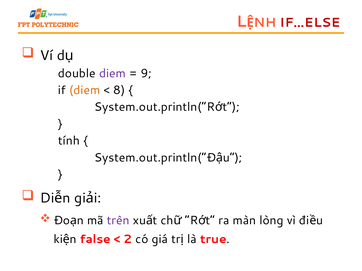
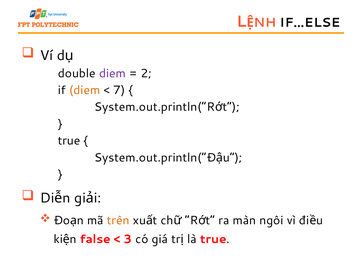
IF…ELSE colour: red -> black
9: 9 -> 2
8: 8 -> 7
tính at (69, 141): tính -> true
trên colour: purple -> orange
lòng: lòng -> ngôi
2: 2 -> 3
